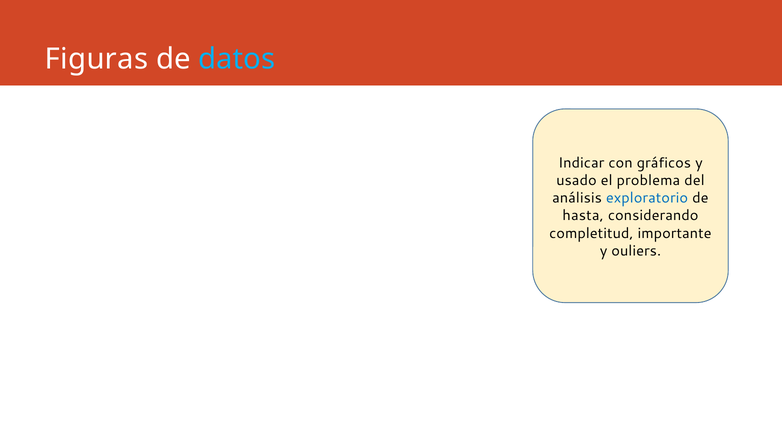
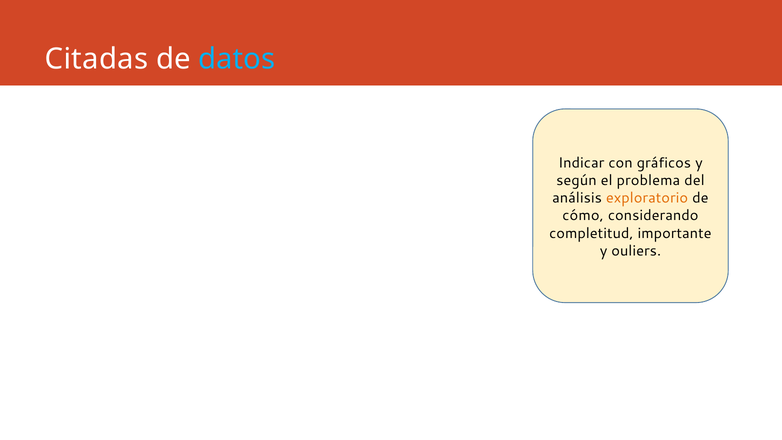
Figuras: Figuras -> Citadas
usado: usado -> según
exploratorio colour: blue -> orange
hasta: hasta -> cómo
